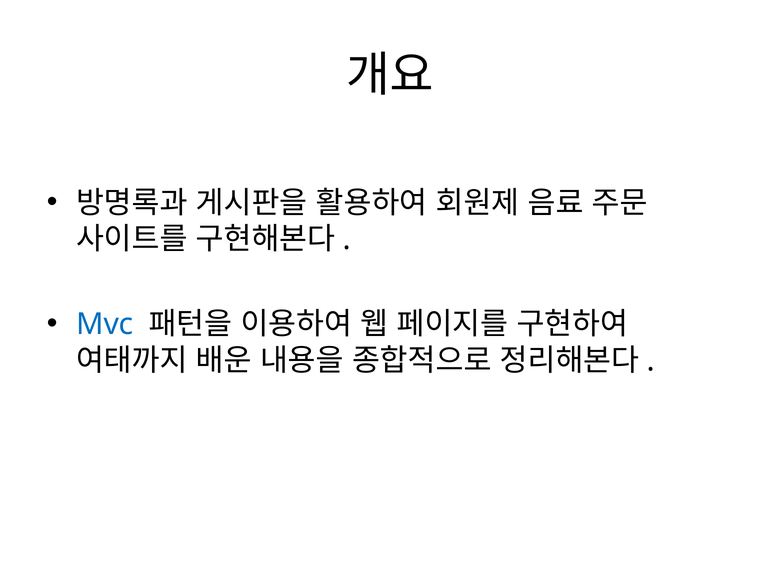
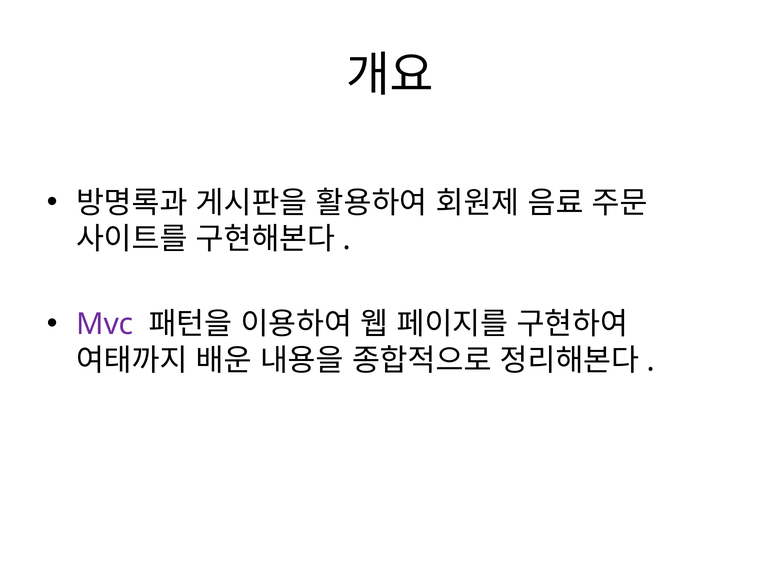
Mvc colour: blue -> purple
